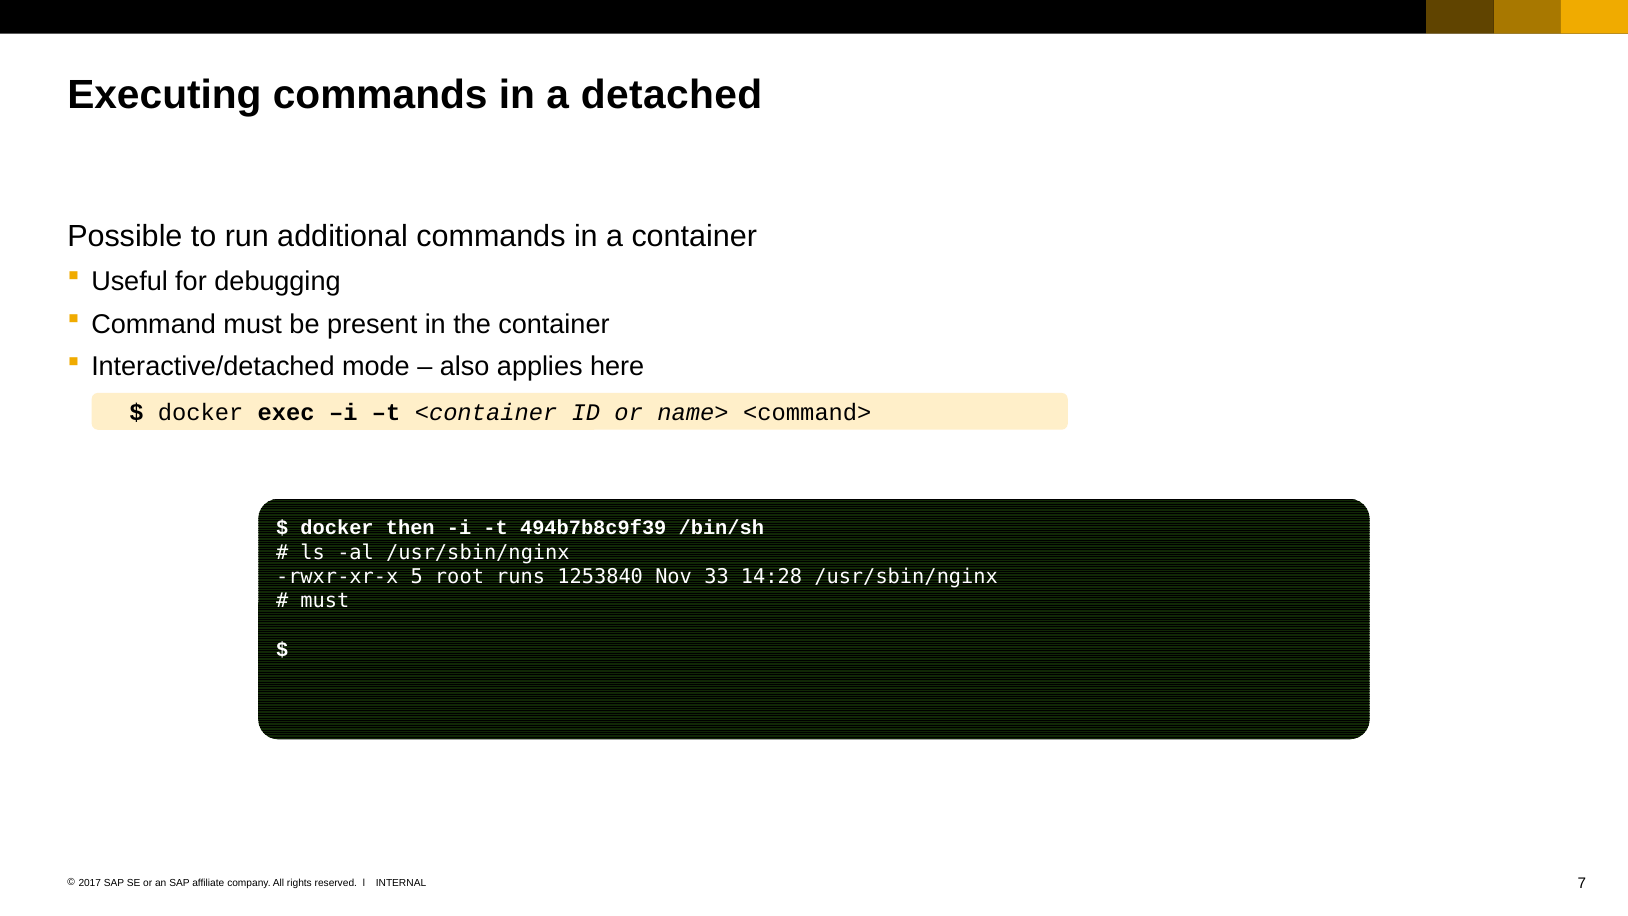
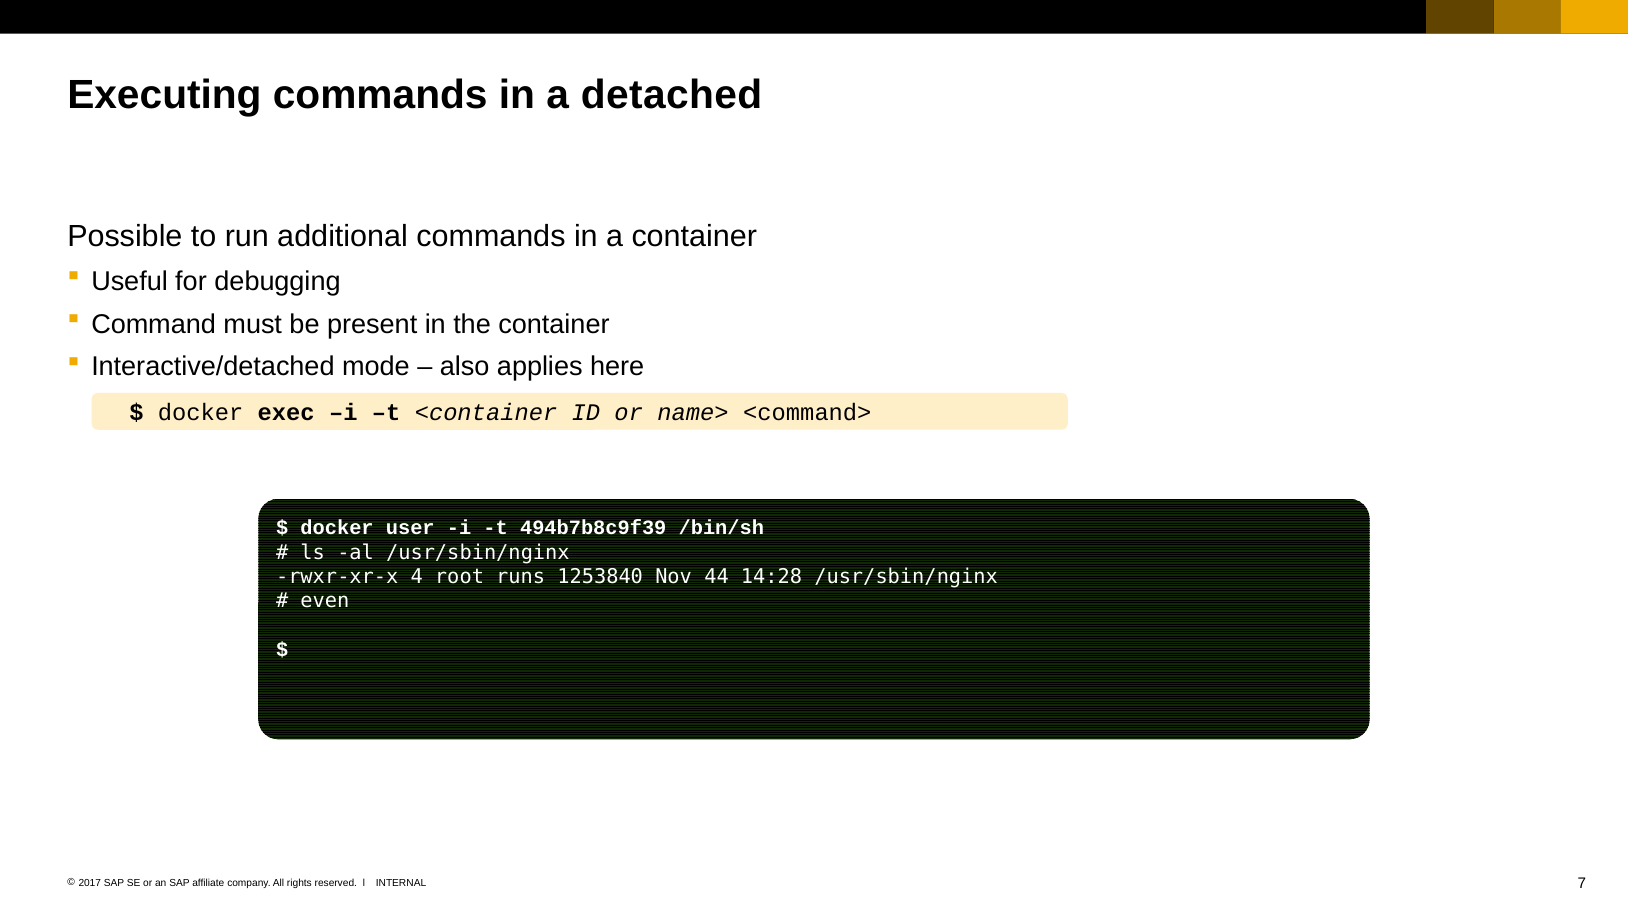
then: then -> user
5: 5 -> 4
33: 33 -> 44
must at (325, 601): must -> even
